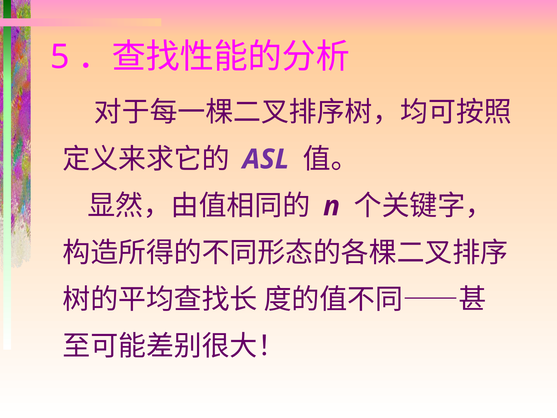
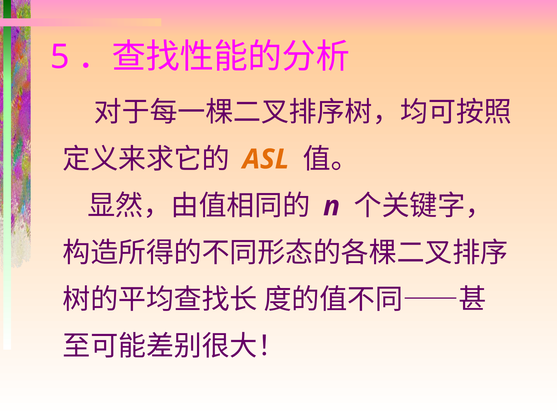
ASL colour: purple -> orange
